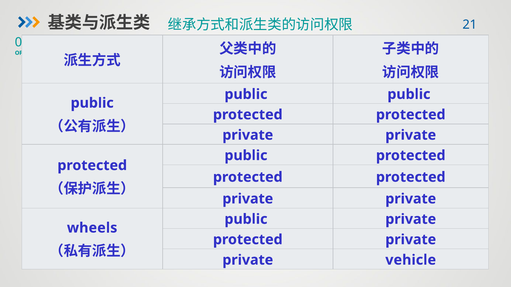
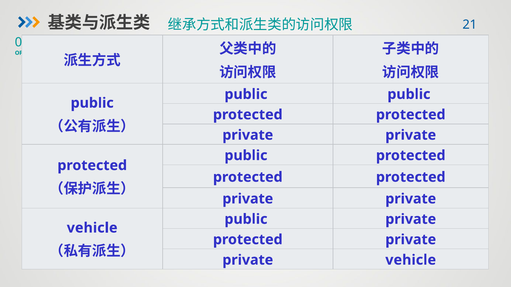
wheels at (92, 228): wheels -> vehicle
